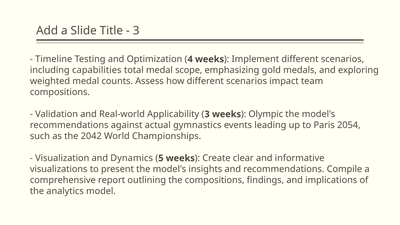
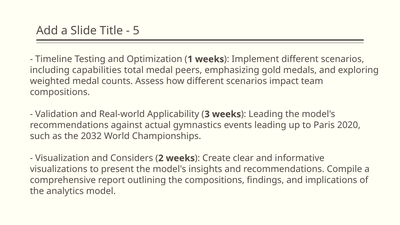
3 at (136, 31): 3 -> 5
4: 4 -> 1
scope: scope -> peers
Olympic at (266, 114): Olympic -> Leading
2054: 2054 -> 2020
2042: 2042 -> 2032
Dynamics: Dynamics -> Considers
5: 5 -> 2
